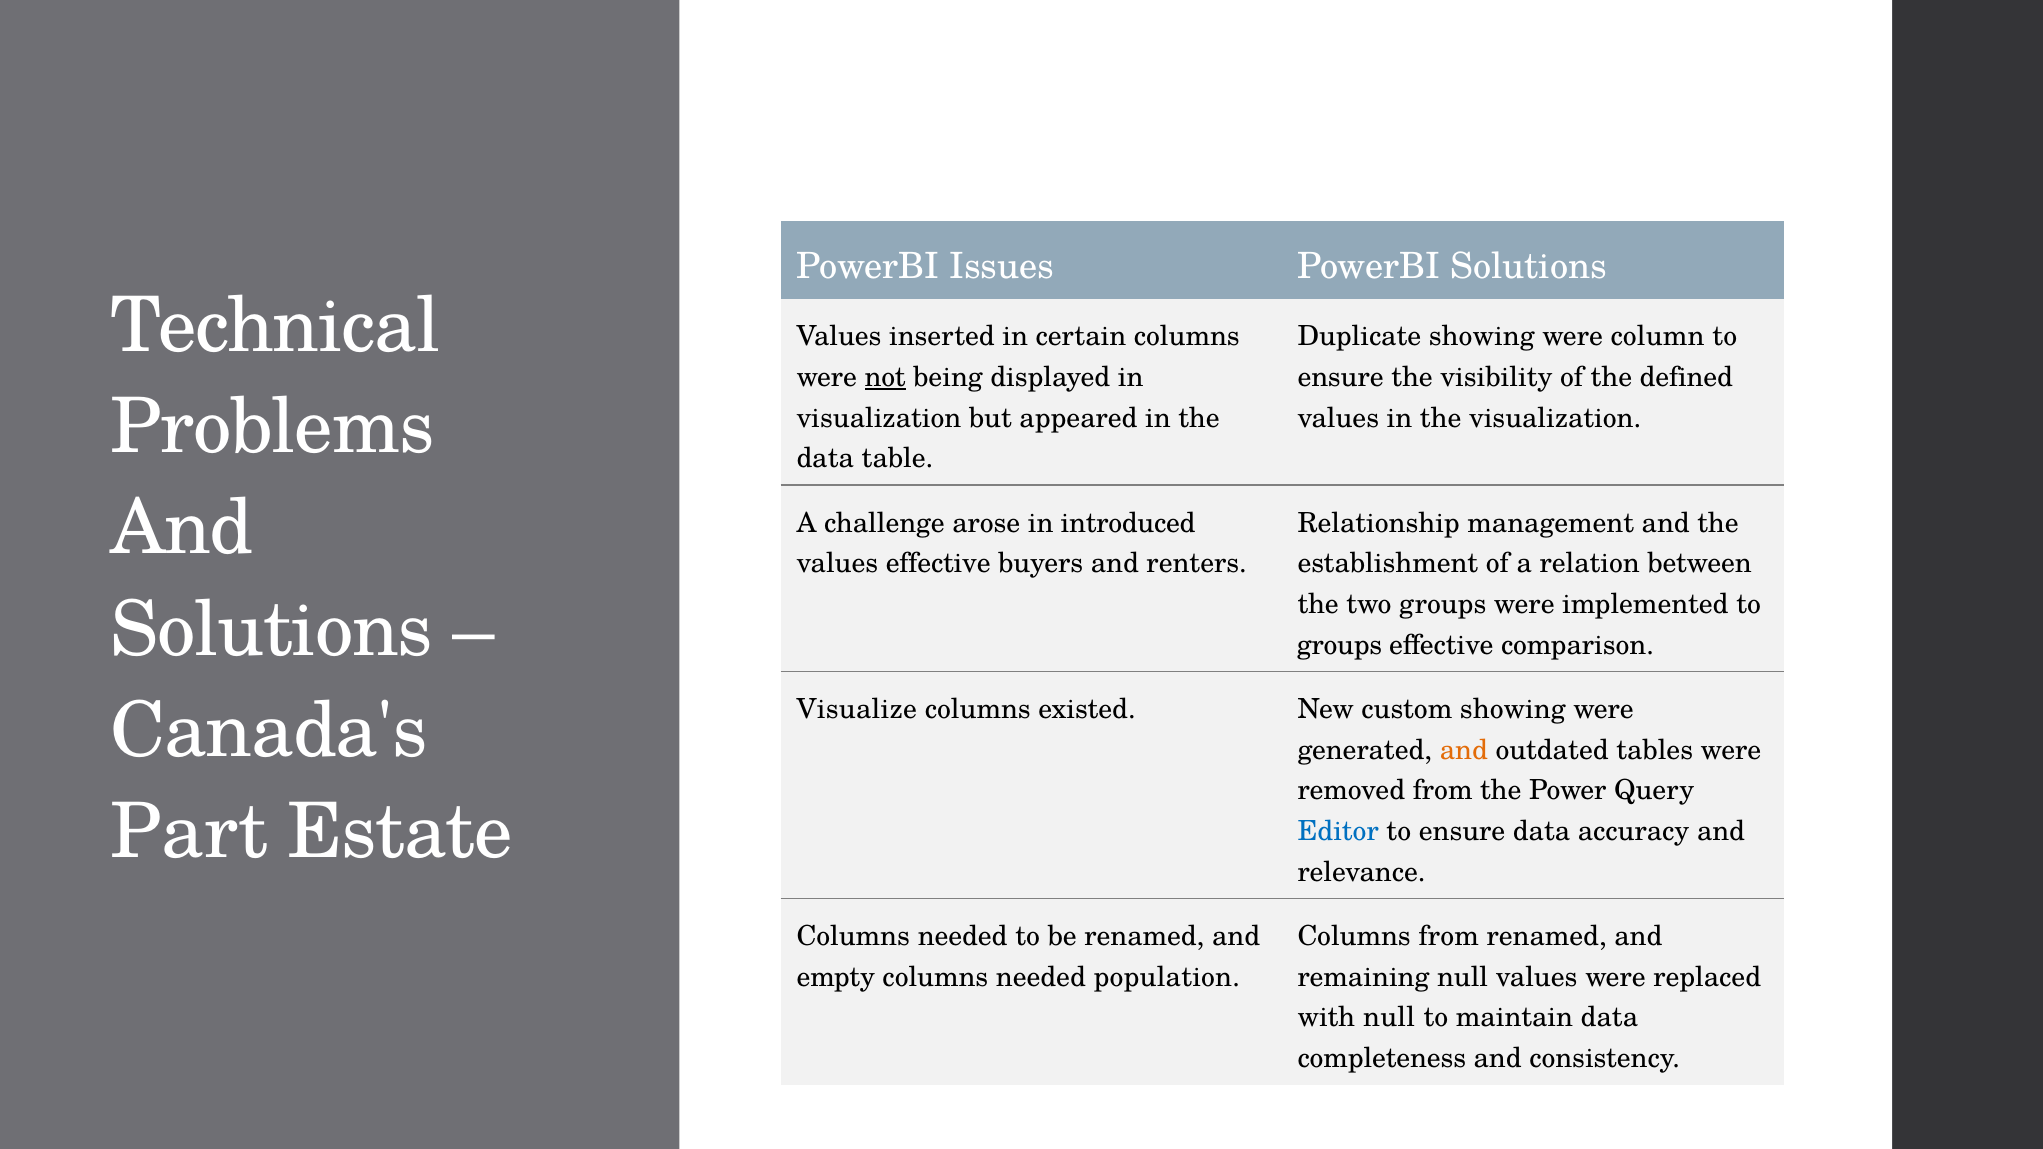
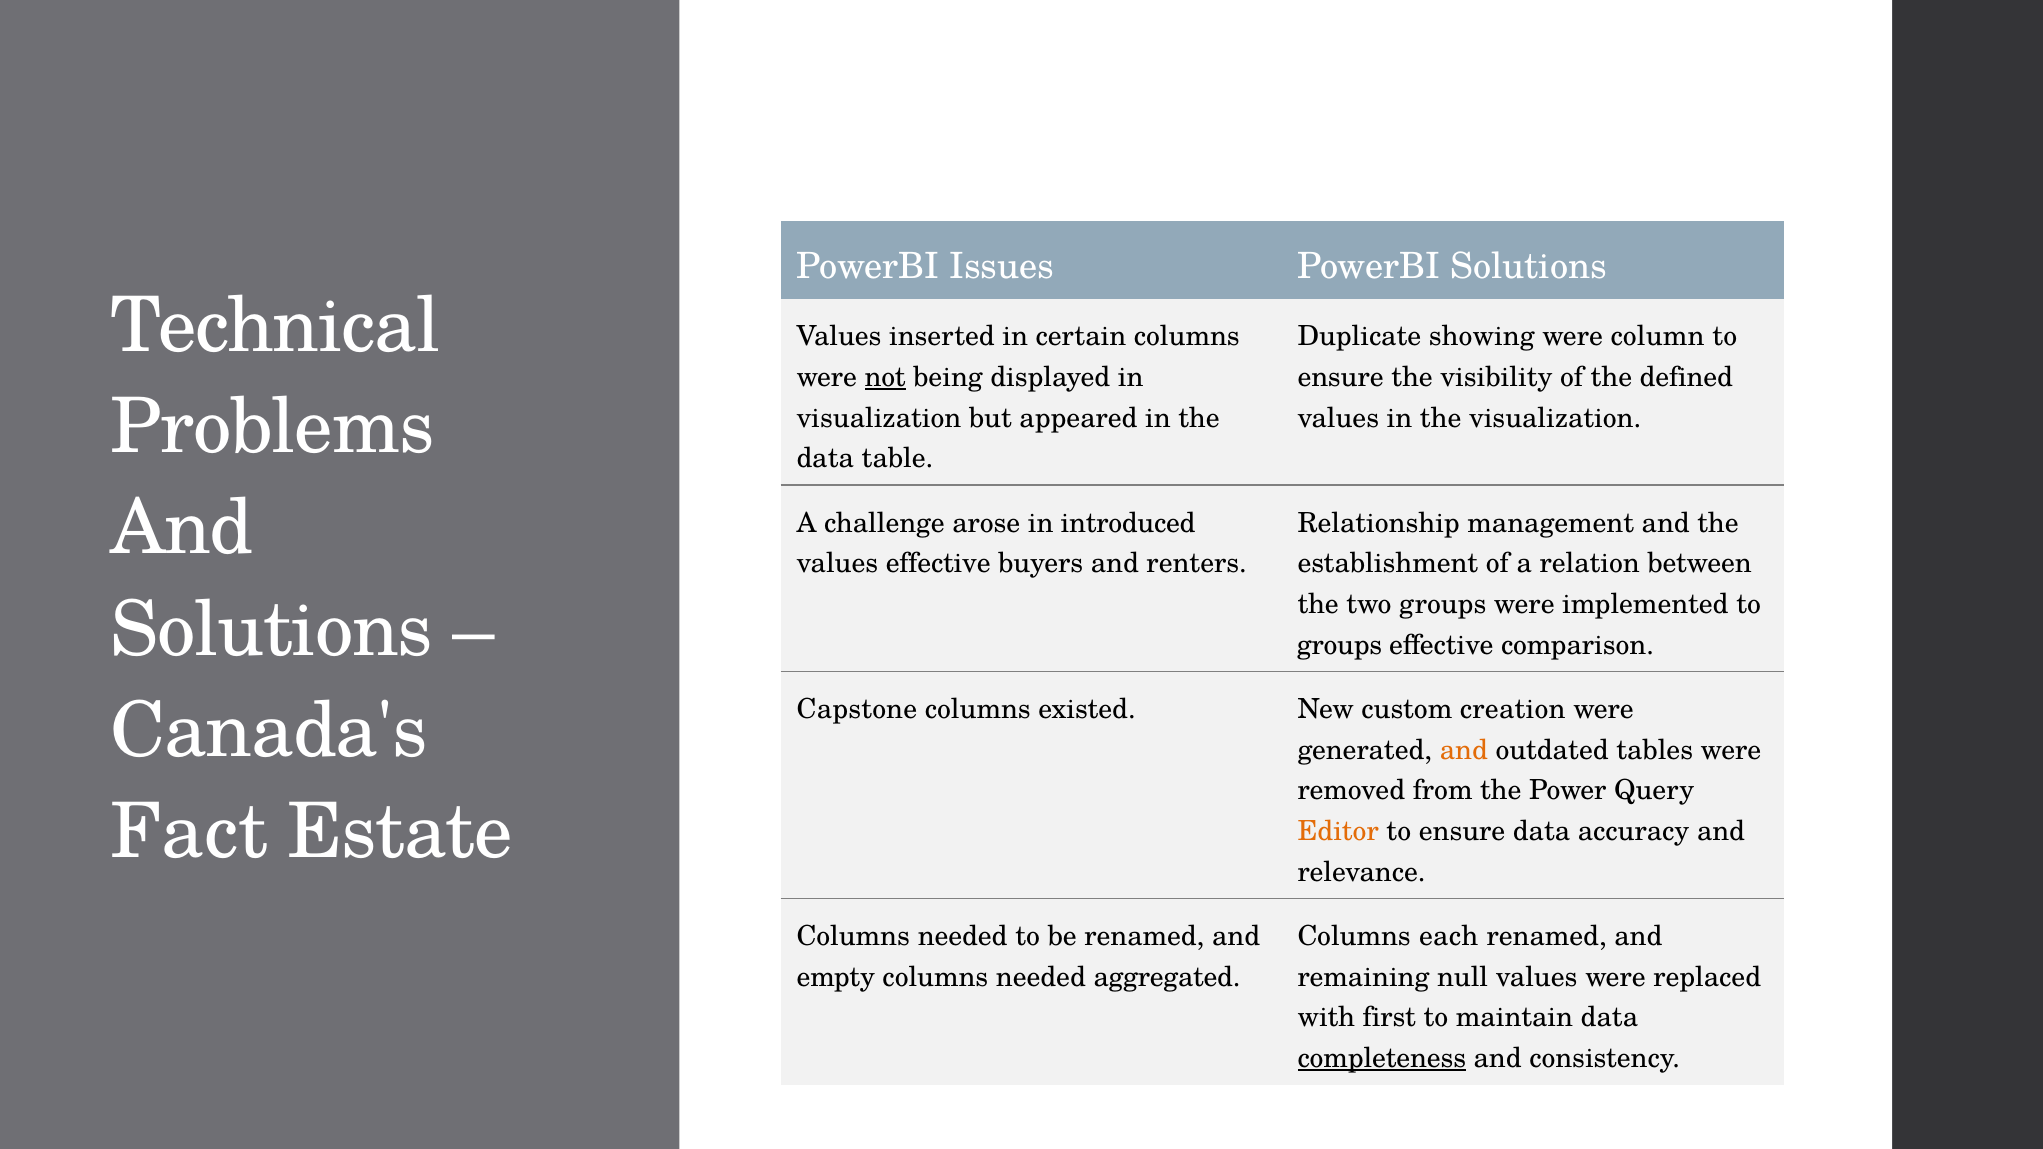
Visualize: Visualize -> Capstone
custom showing: showing -> creation
Part: Part -> Fact
Editor colour: blue -> orange
Columns from: from -> each
population: population -> aggregated
with null: null -> first
completeness underline: none -> present
